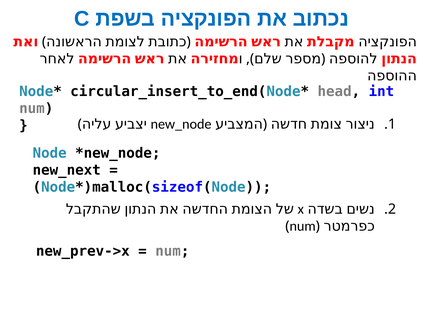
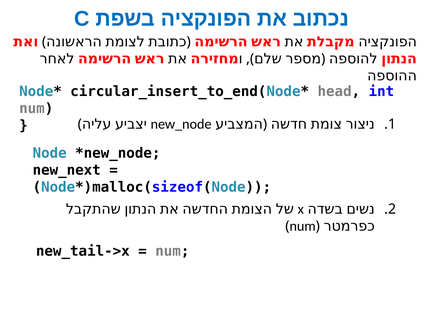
new_prev->x: new_prev->x -> new_tail->x
